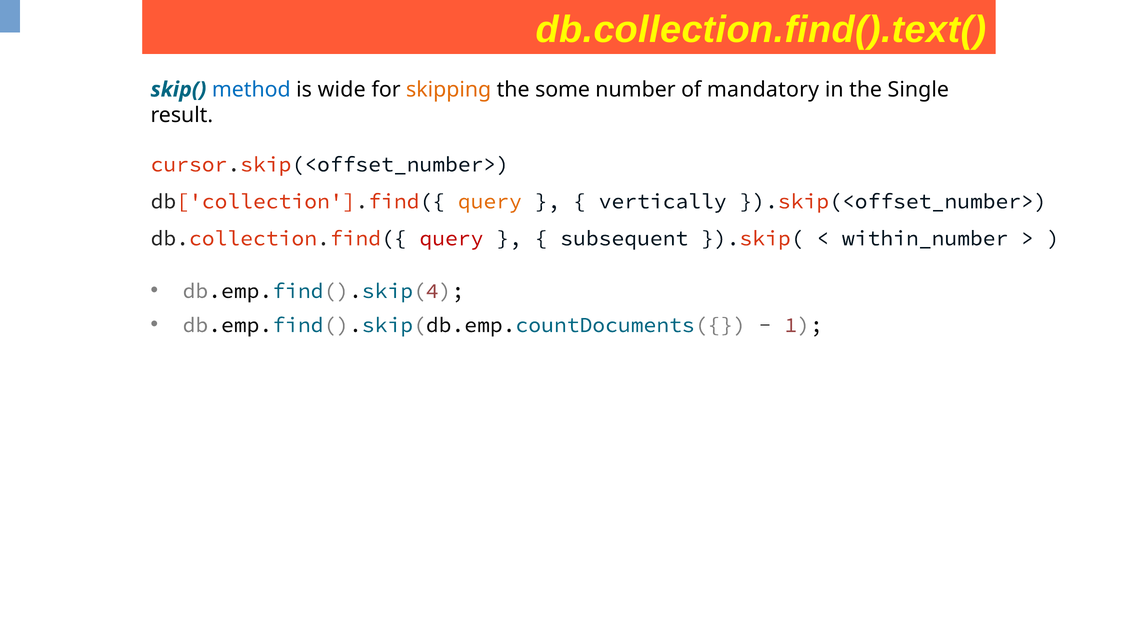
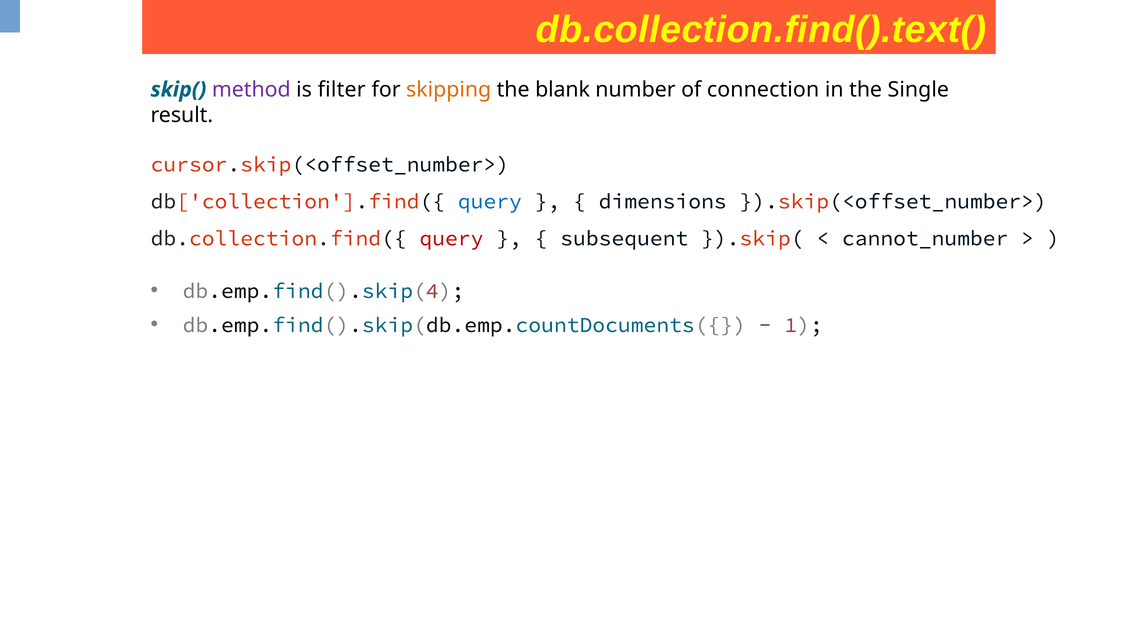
method colour: blue -> purple
wide: wide -> filter
some: some -> blank
mandatory: mandatory -> connection
query at (490, 201) colour: orange -> blue
vertically: vertically -> dimensions
within_number: within_number -> cannot_number
